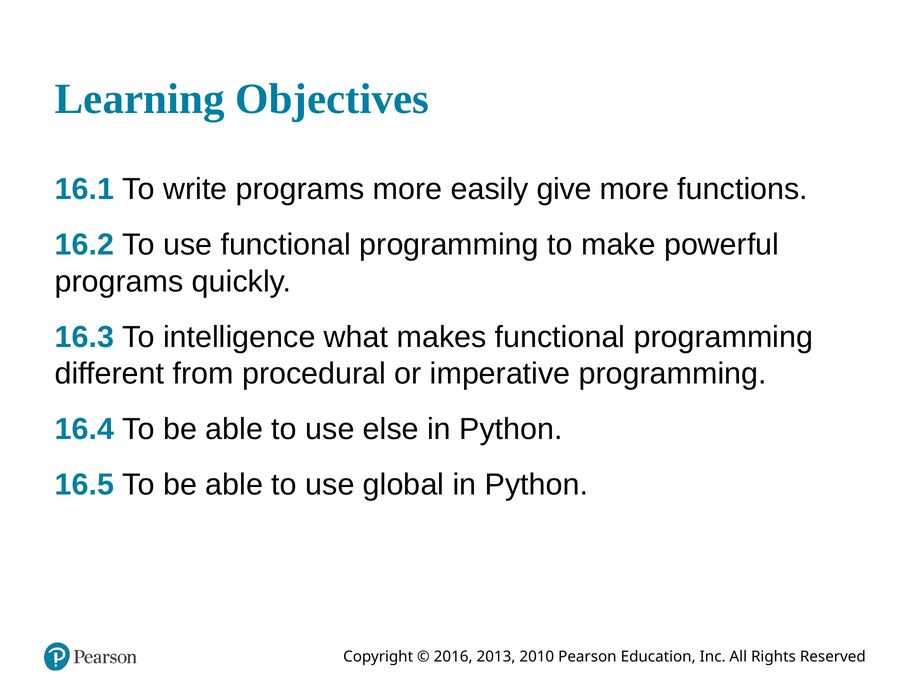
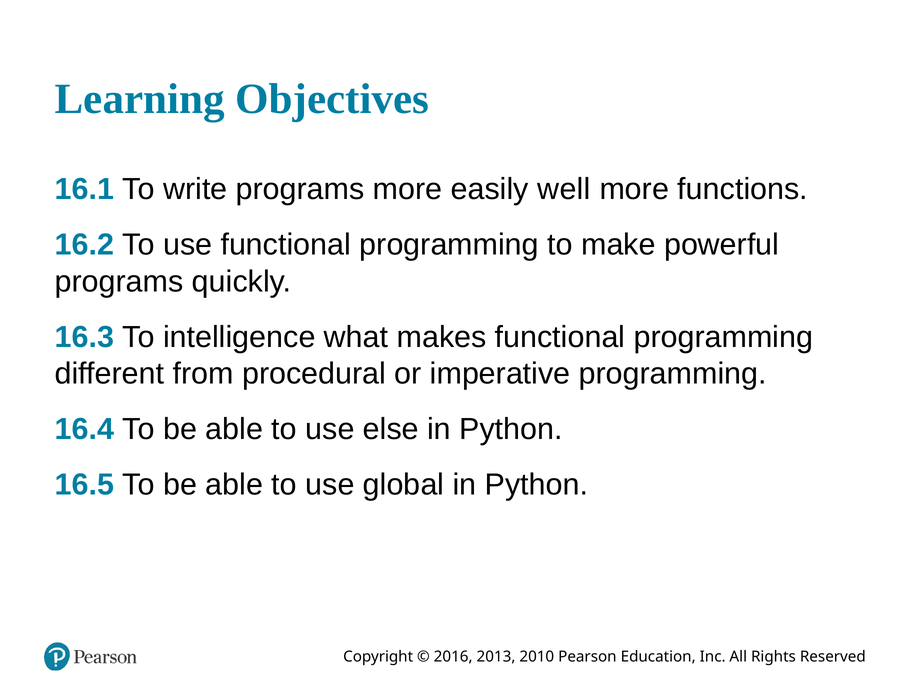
give: give -> well
